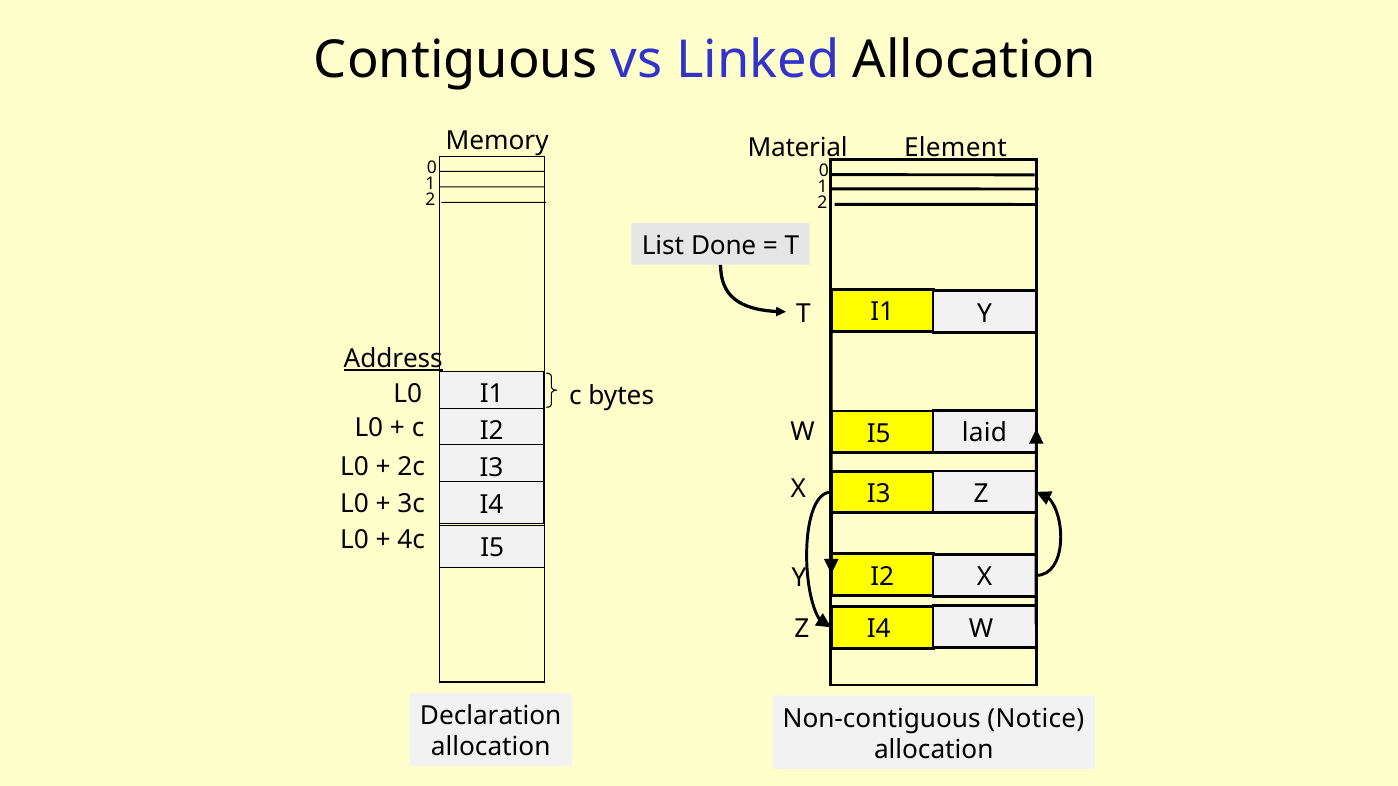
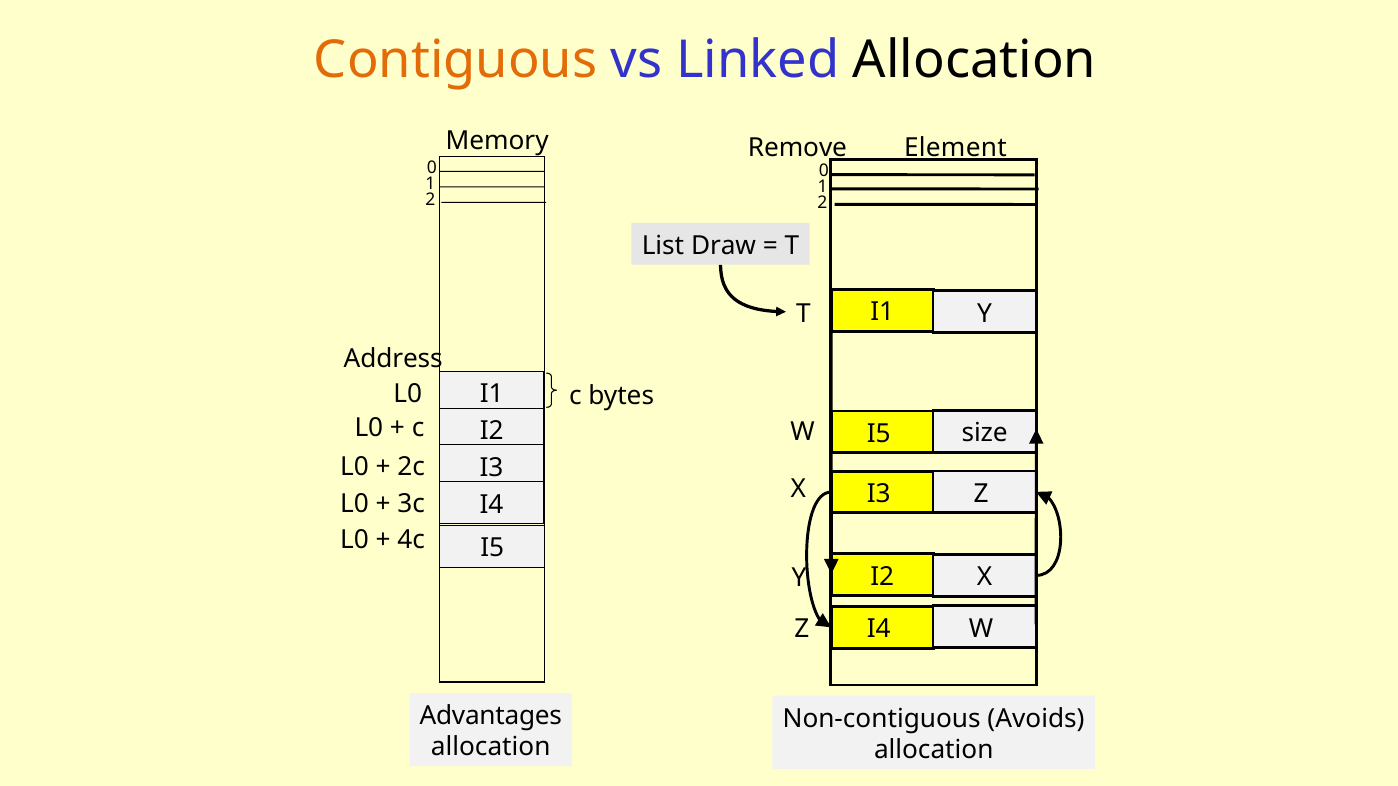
Contiguous colour: black -> orange
Material: Material -> Remove
Done: Done -> Draw
Address underline: present -> none
laid: laid -> size
Declaration: Declaration -> Advantages
Notice: Notice -> Avoids
